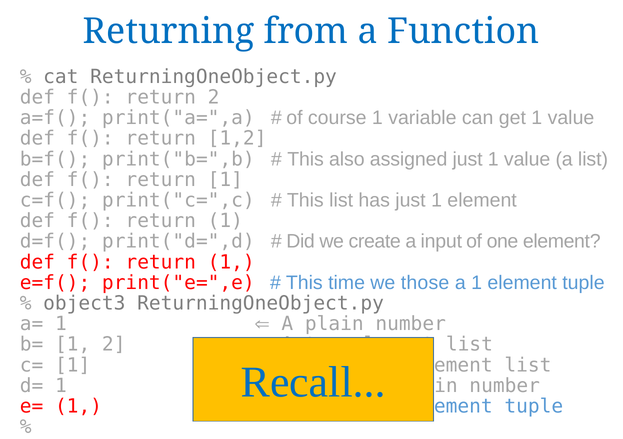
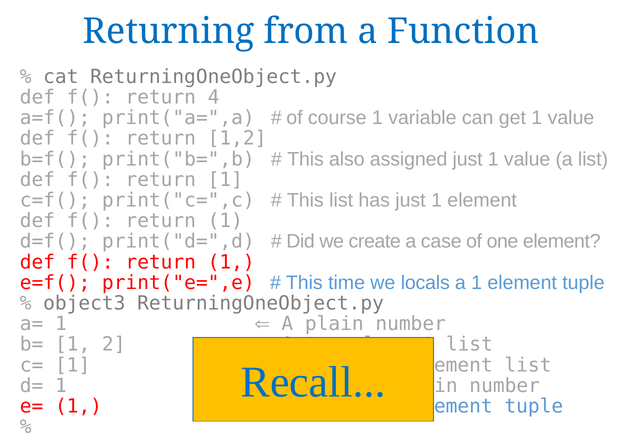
return 2: 2 -> 4
input: input -> case
those: those -> locals
